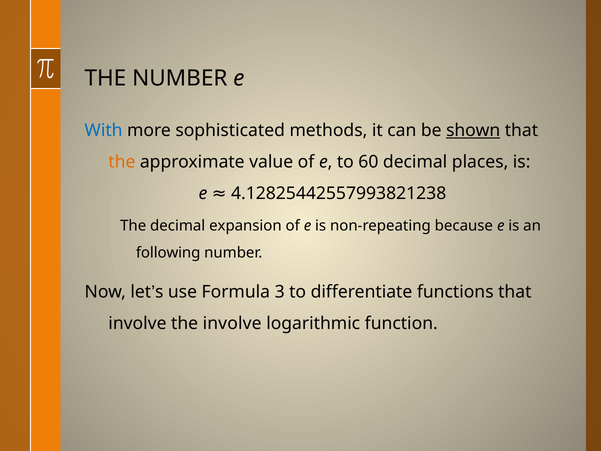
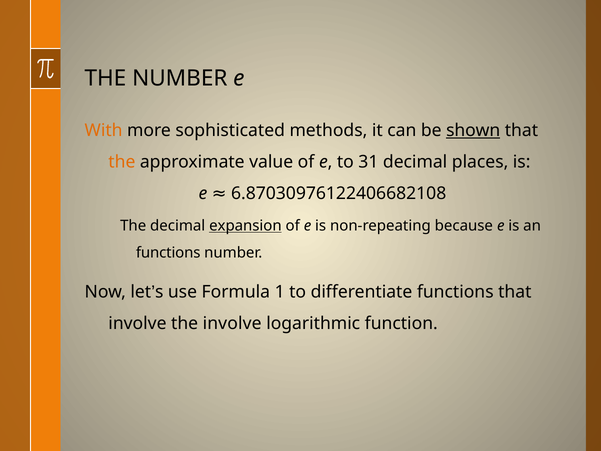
With colour: blue -> orange
60: 60 -> 31
4.12825442557993821238: 4.12825442557993821238 -> 6.87030976122406682108
expansion underline: none -> present
following at (168, 253): following -> functions
3: 3 -> 1
